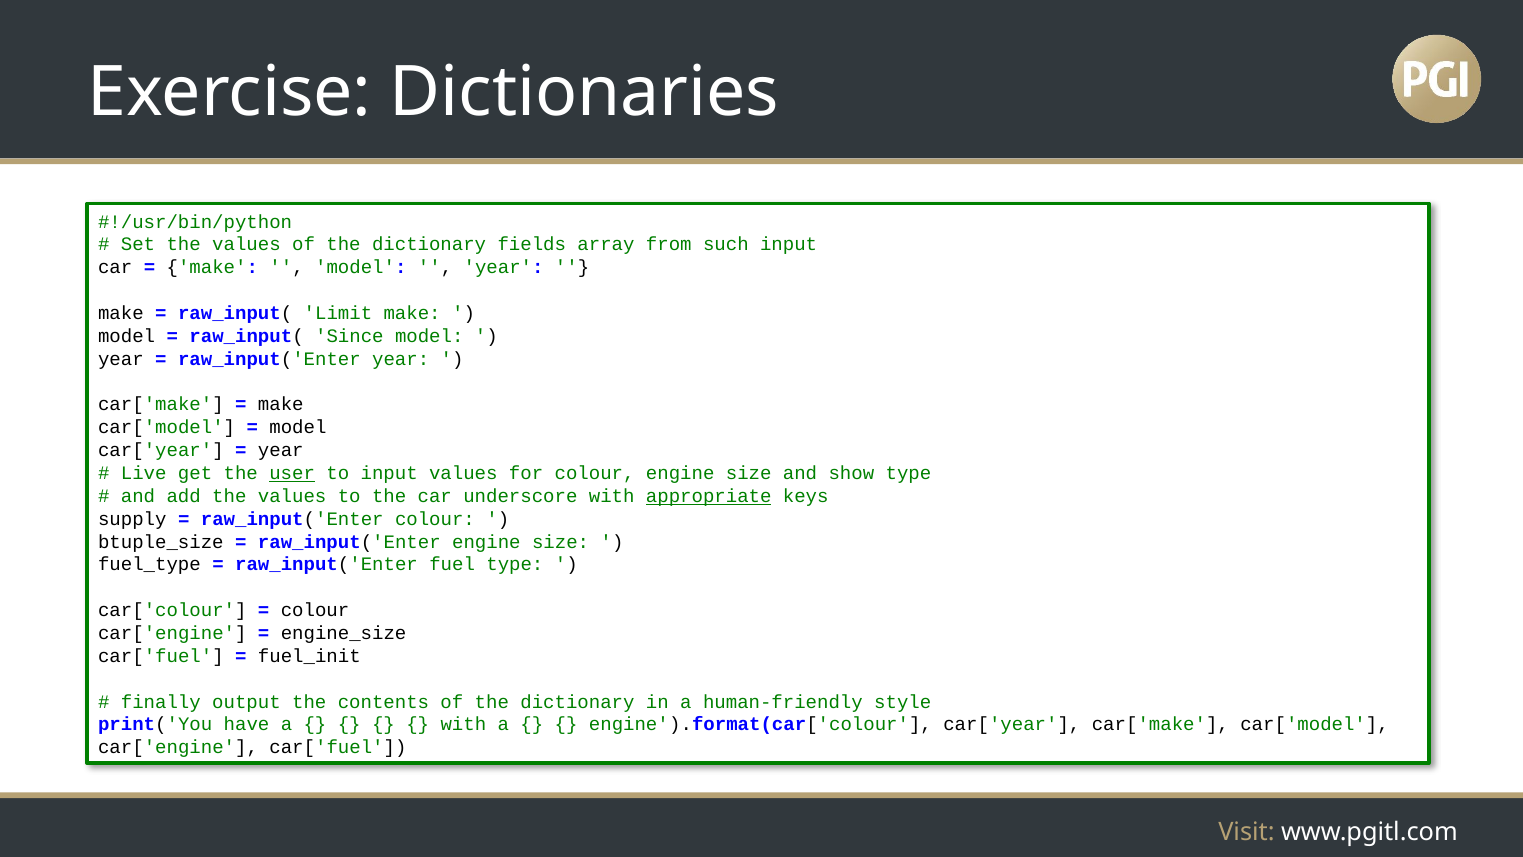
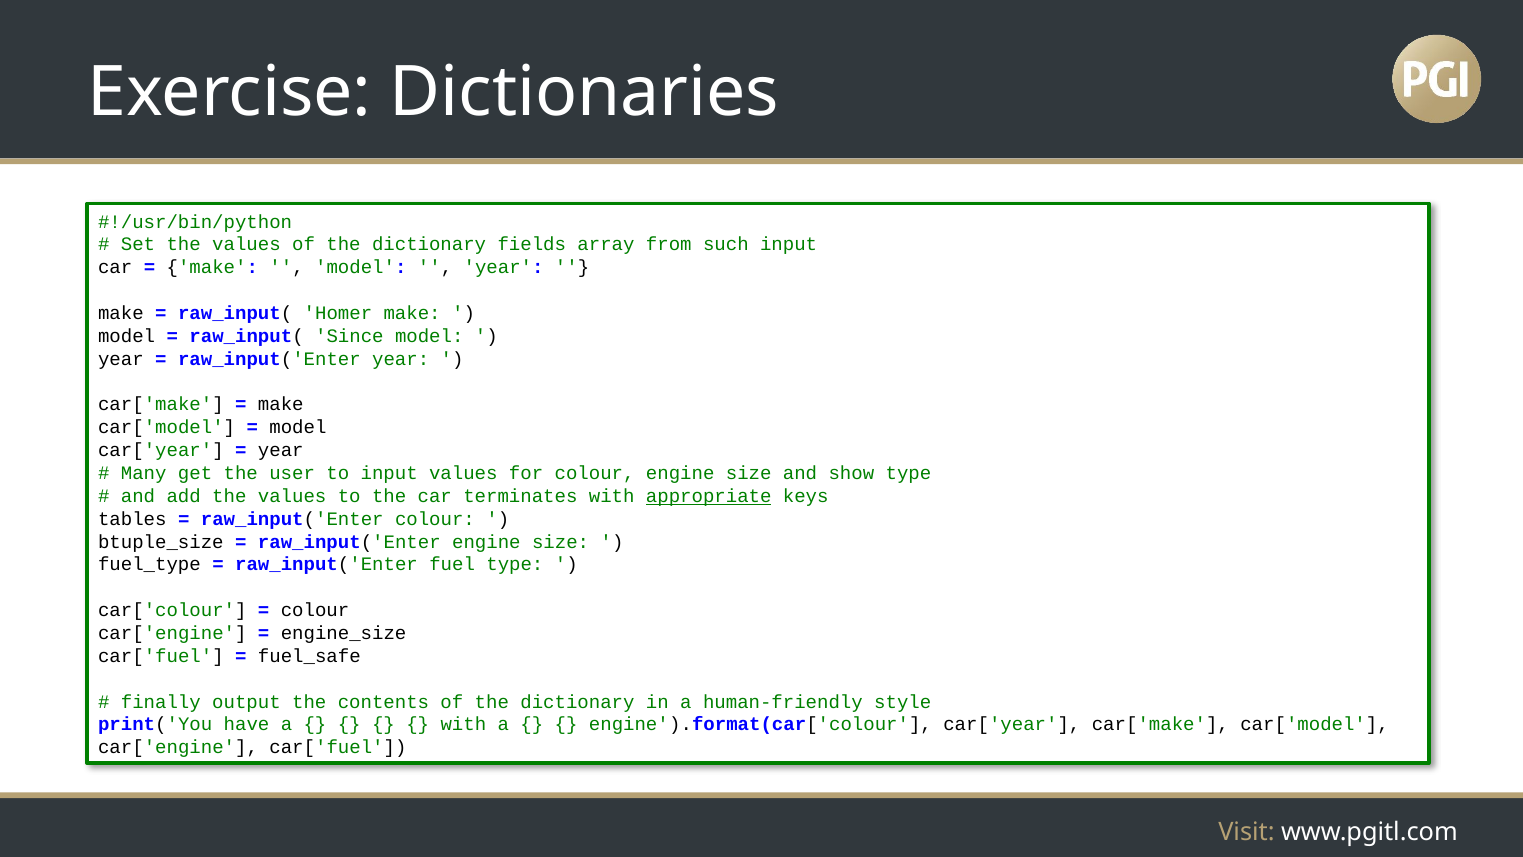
Limit: Limit -> Homer
Live: Live -> Many
user underline: present -> none
underscore: underscore -> terminates
supply: supply -> tables
fuel_init: fuel_init -> fuel_safe
